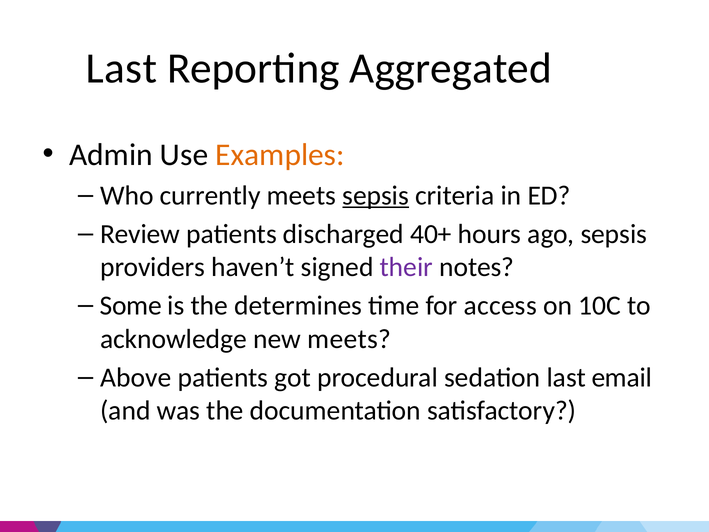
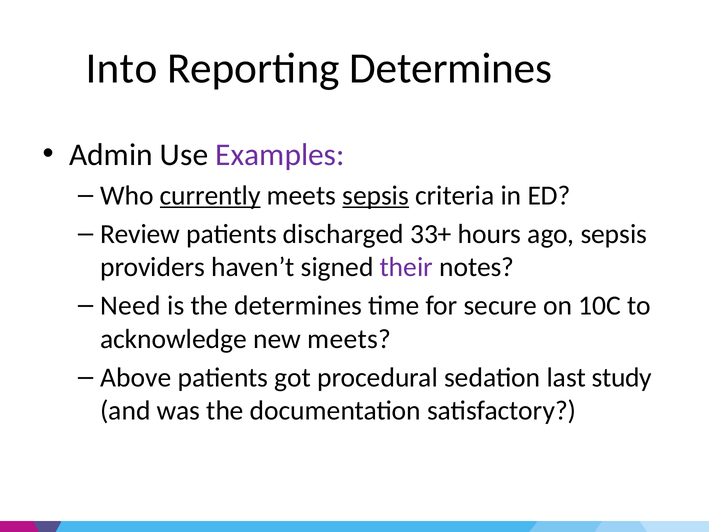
Last at (121, 69): Last -> Into
Reporting Aggregated: Aggregated -> Determines
Examples colour: orange -> purple
currently underline: none -> present
40+: 40+ -> 33+
Some: Some -> Need
access: access -> secure
email: email -> study
